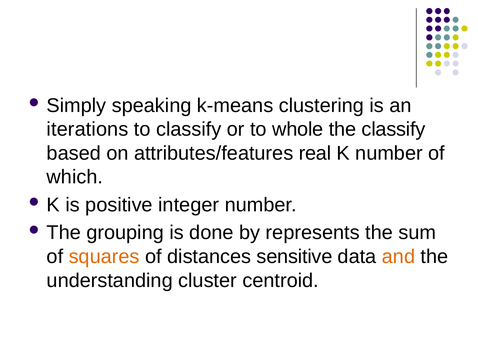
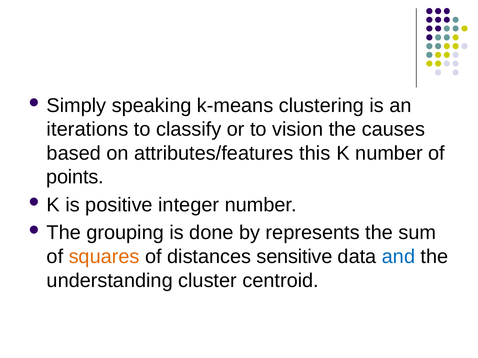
whole: whole -> vision
the classify: classify -> causes
real: real -> this
which: which -> points
and colour: orange -> blue
